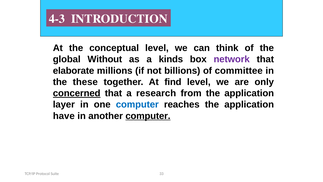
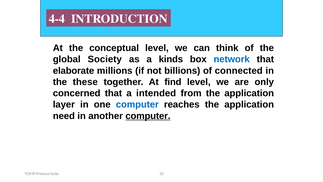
4-3: 4-3 -> 4-4
Without: Without -> Society
network colour: purple -> blue
committee: committee -> connected
concerned underline: present -> none
research: research -> intended
have: have -> need
